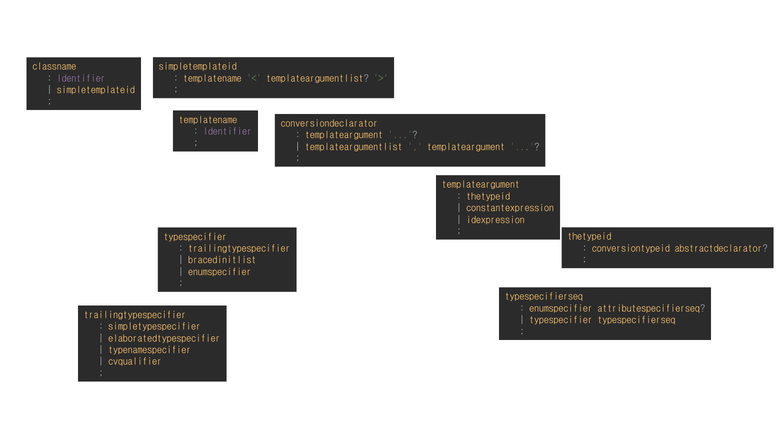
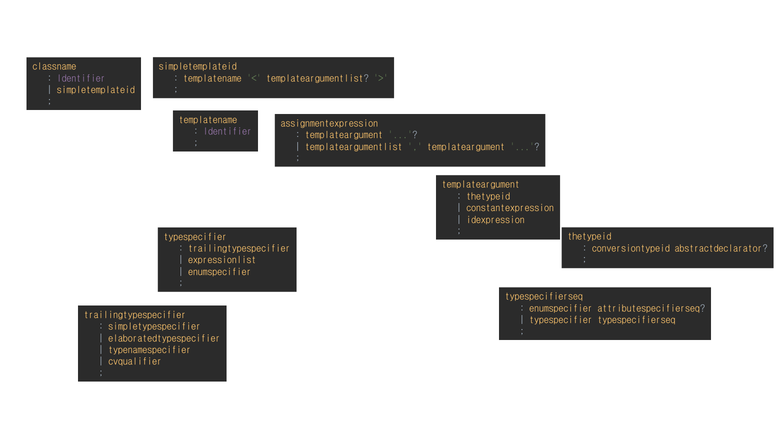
conversiondeclarator: conversiondeclarator -> assignmentexpression
bracedinitlist: bracedinitlist -> expressionlist
